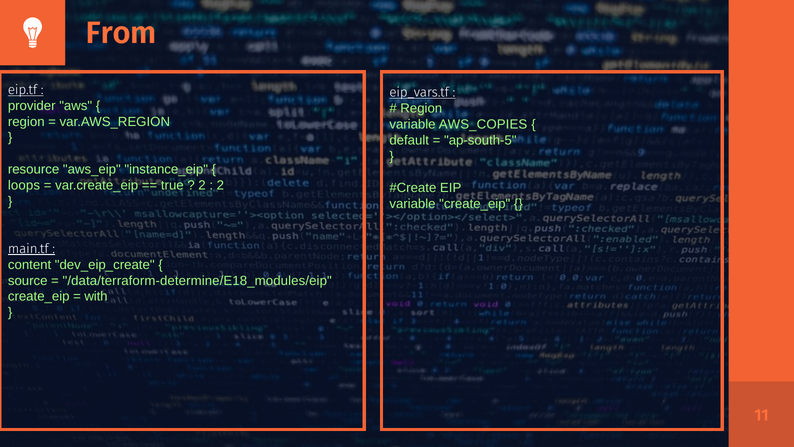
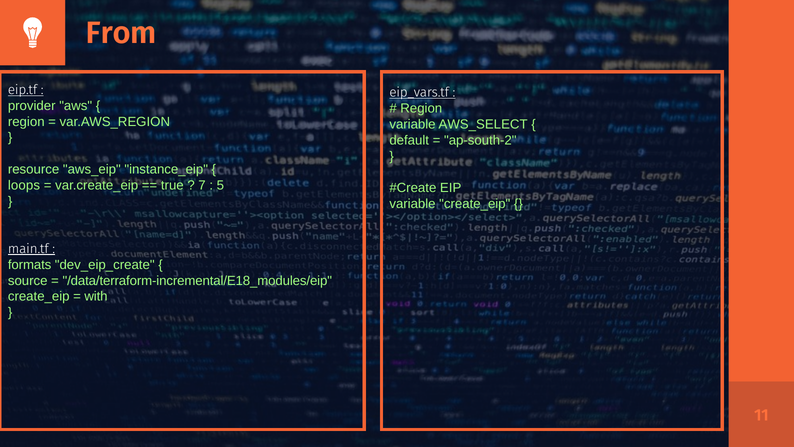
AWS_COPIES: AWS_COPIES -> AWS_SELECT
ap-south-5: ap-south-5 -> ap-south-2
2 at (202, 185): 2 -> 7
2 at (220, 185): 2 -> 5
content: content -> formats
/data/terraform-determine/E18_modules/eip: /data/terraform-determine/E18_modules/eip -> /data/terraform-incremental/E18_modules/eip
